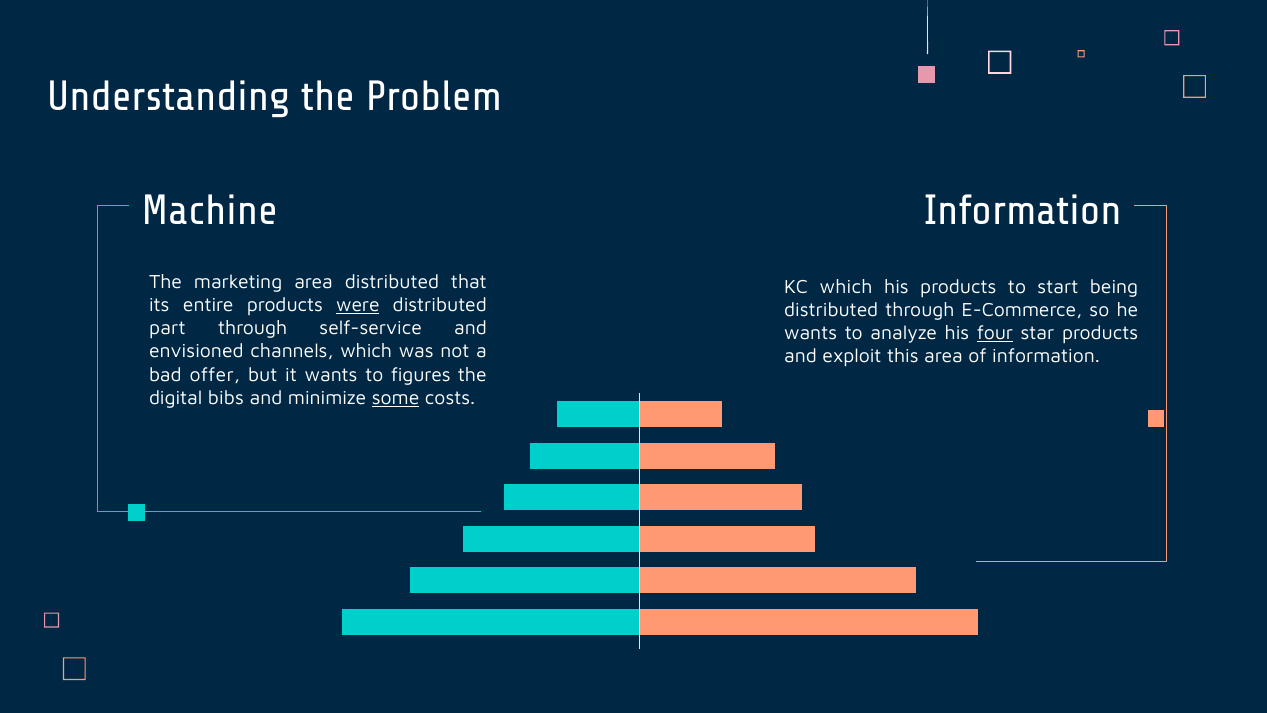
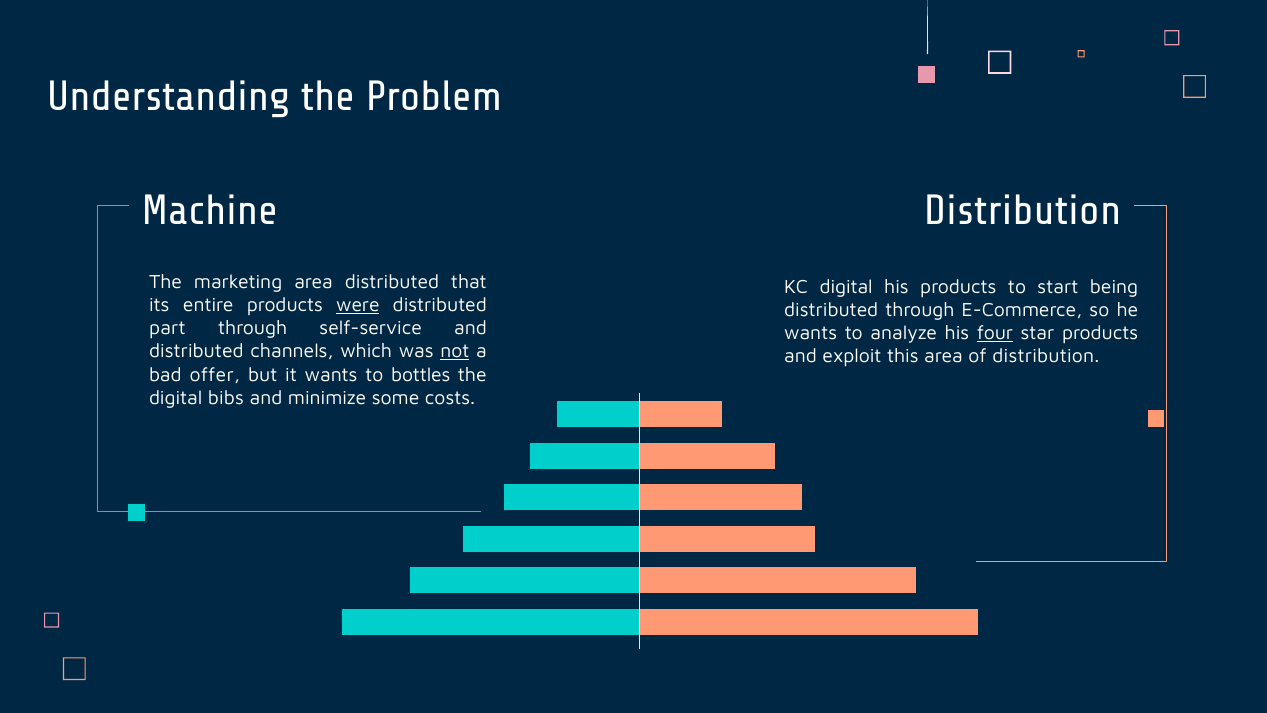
Information at (1023, 211): Information -> Distribution
KC which: which -> digital
envisioned at (196, 351): envisioned -> distributed
not underline: none -> present
of information: information -> distribution
figures: figures -> bottles
some underline: present -> none
